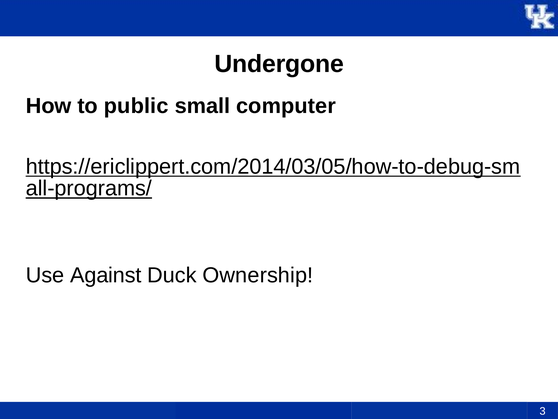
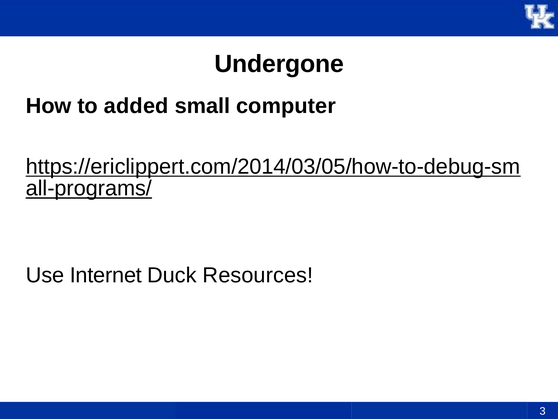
public: public -> added
Against: Against -> Internet
Ownership: Ownership -> Resources
